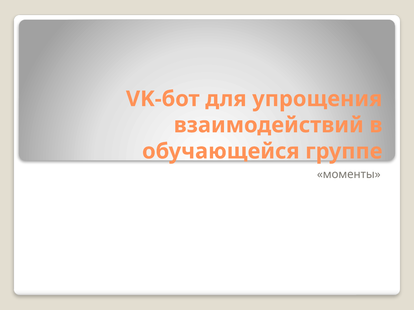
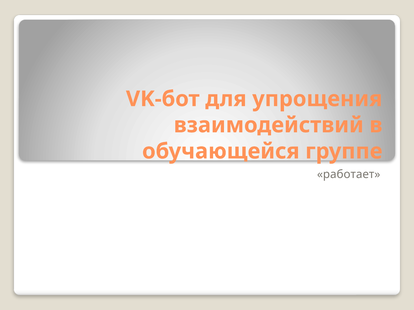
моменты: моменты -> работает
